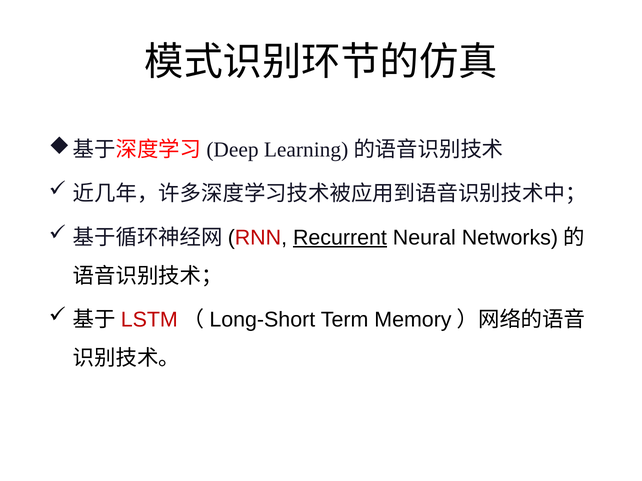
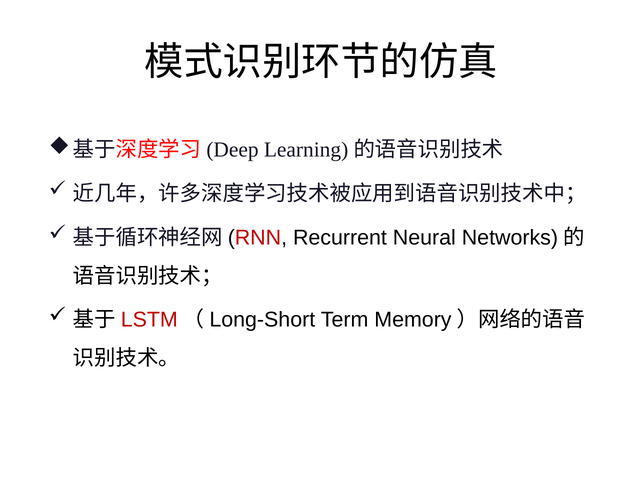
Recurrent underline: present -> none
